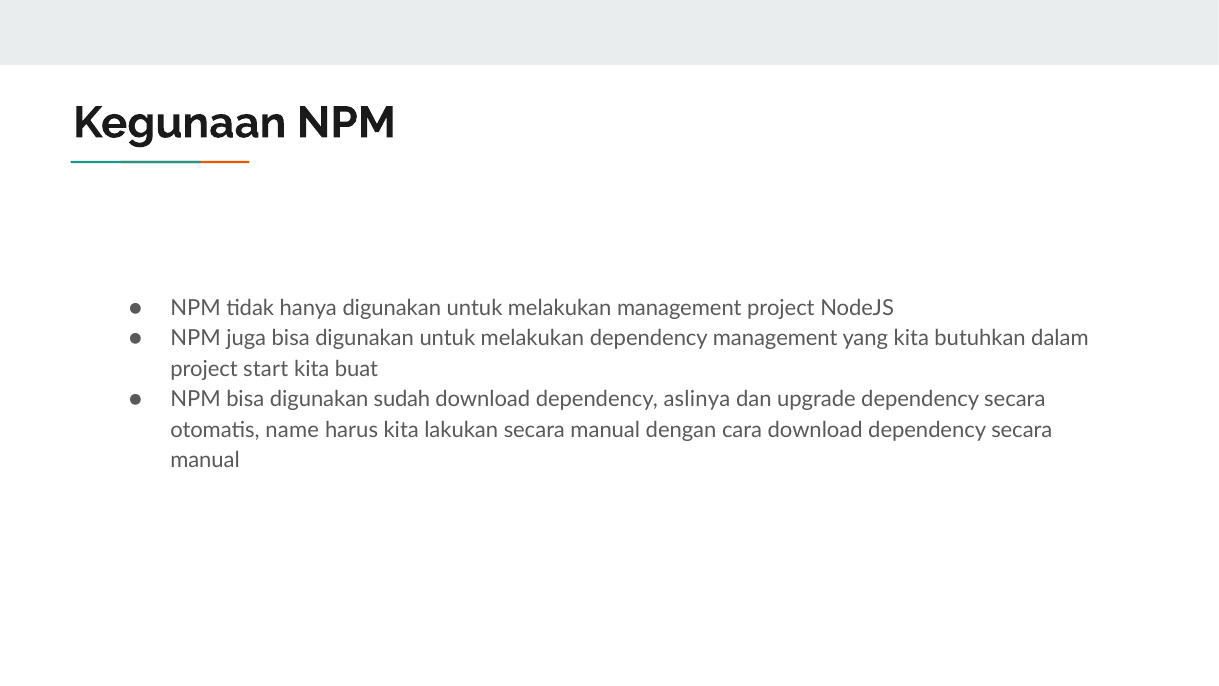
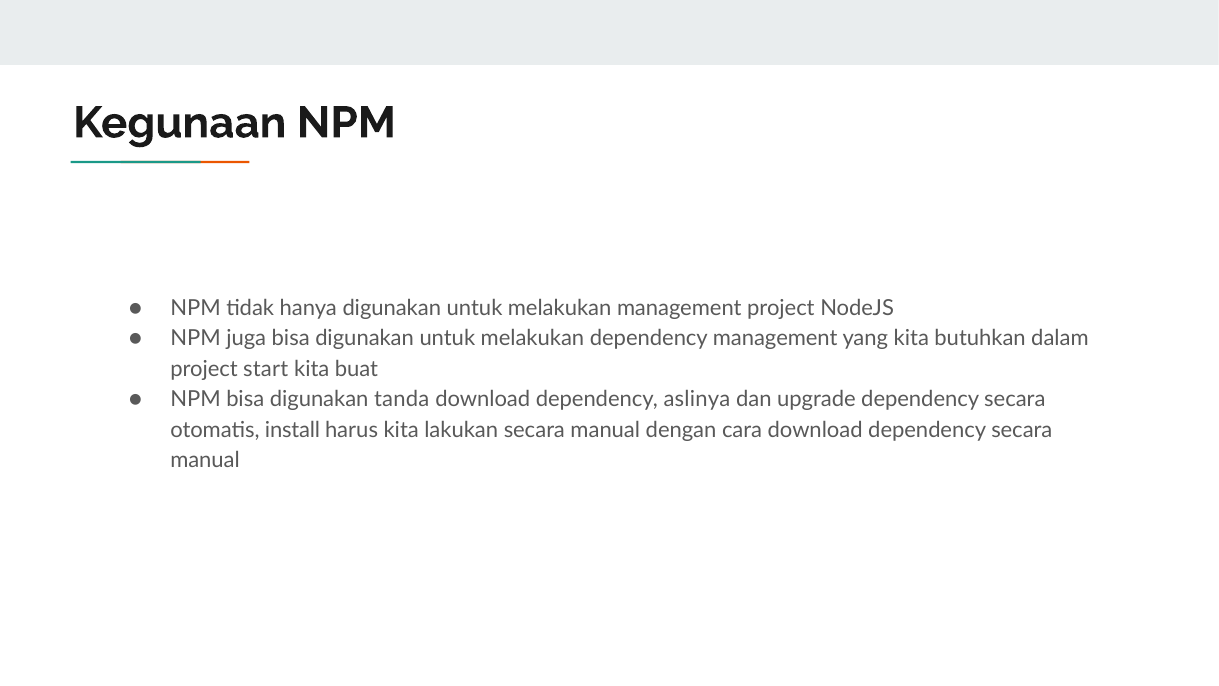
sudah: sudah -> tanda
name: name -> install
